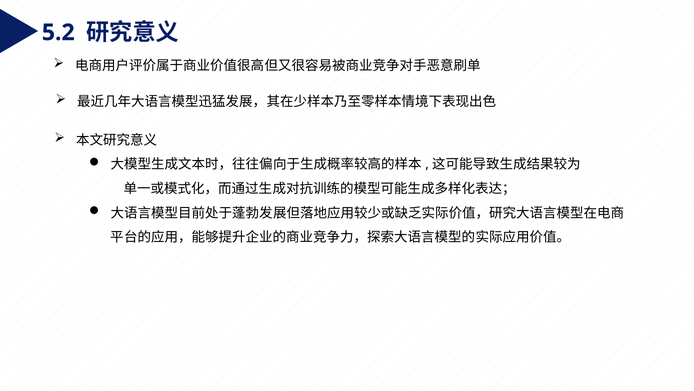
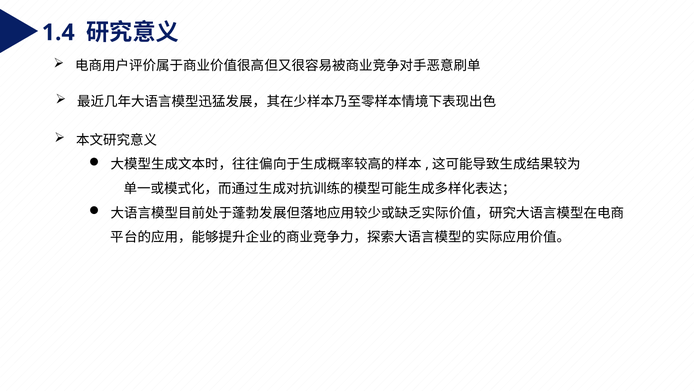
5.2: 5.2 -> 1.4
